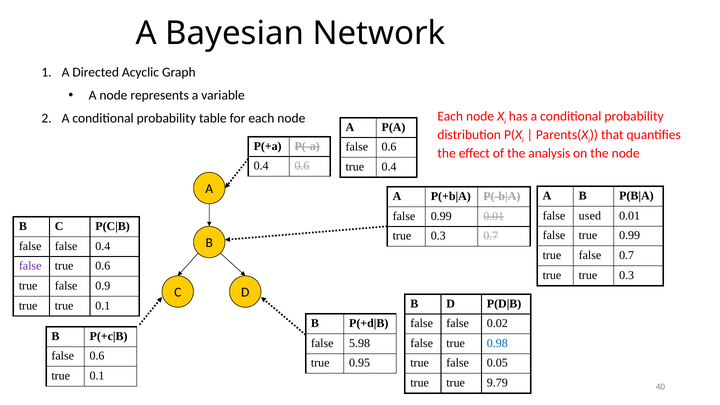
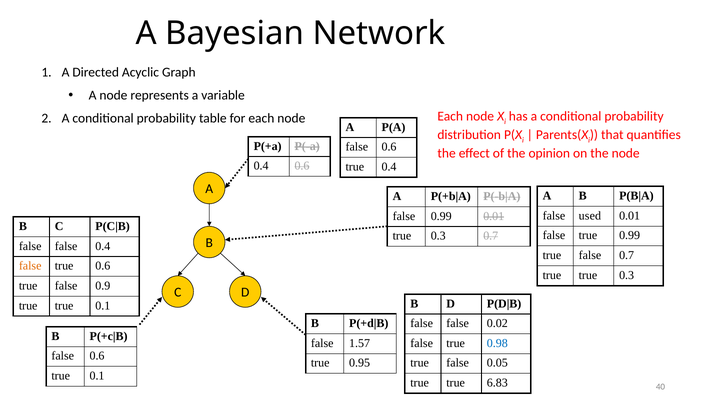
analysis: analysis -> opinion
false at (30, 266) colour: purple -> orange
5.98: 5.98 -> 1.57
9.79: 9.79 -> 6.83
